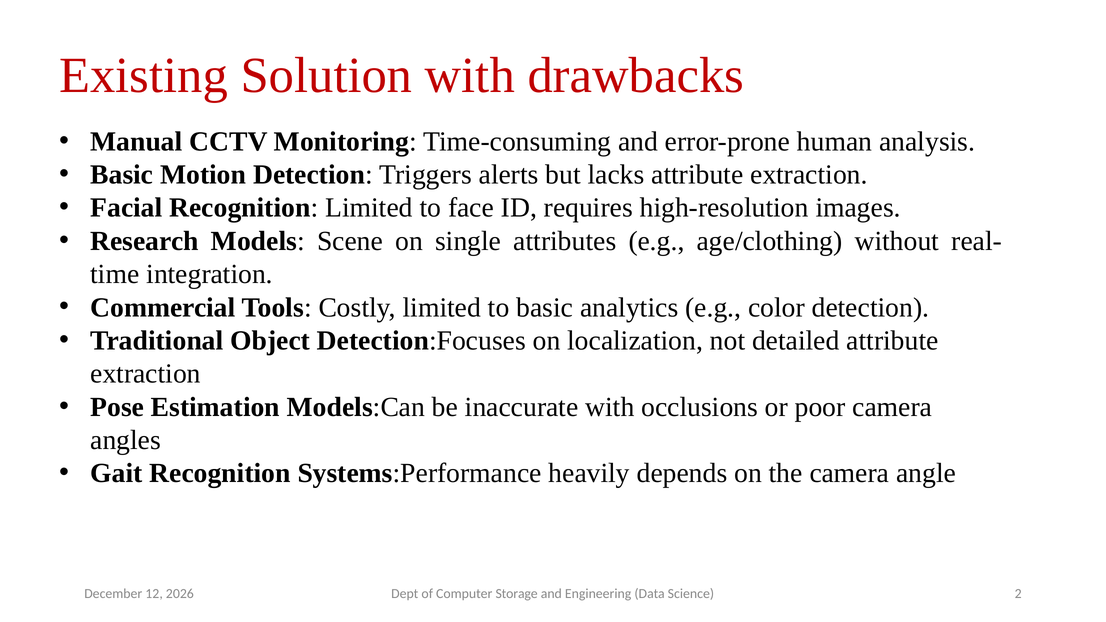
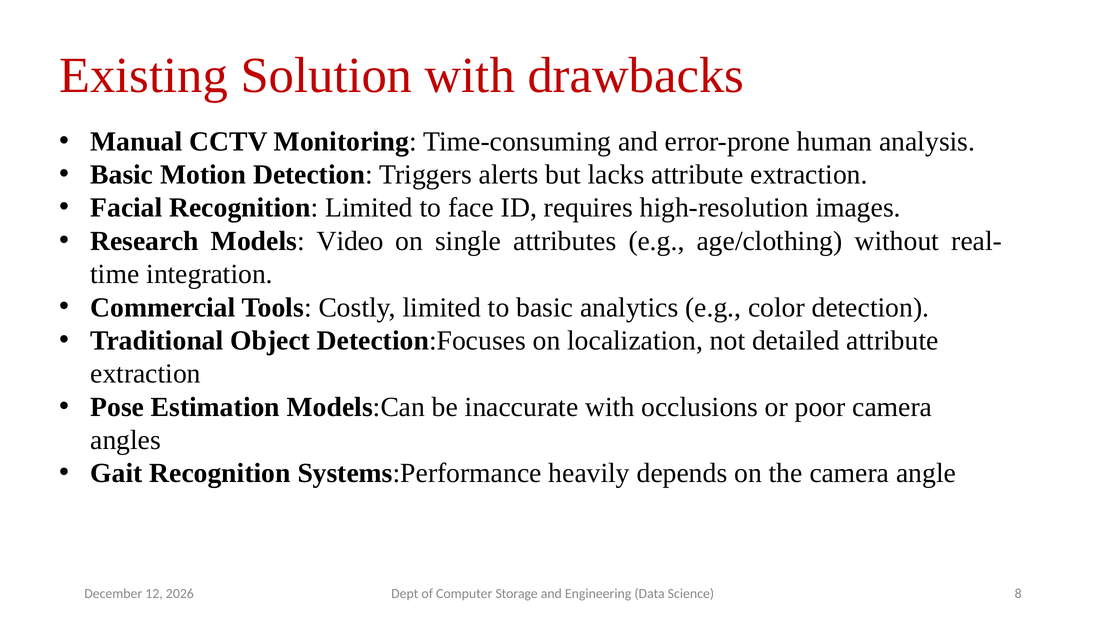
Scene: Scene -> Video
2: 2 -> 8
